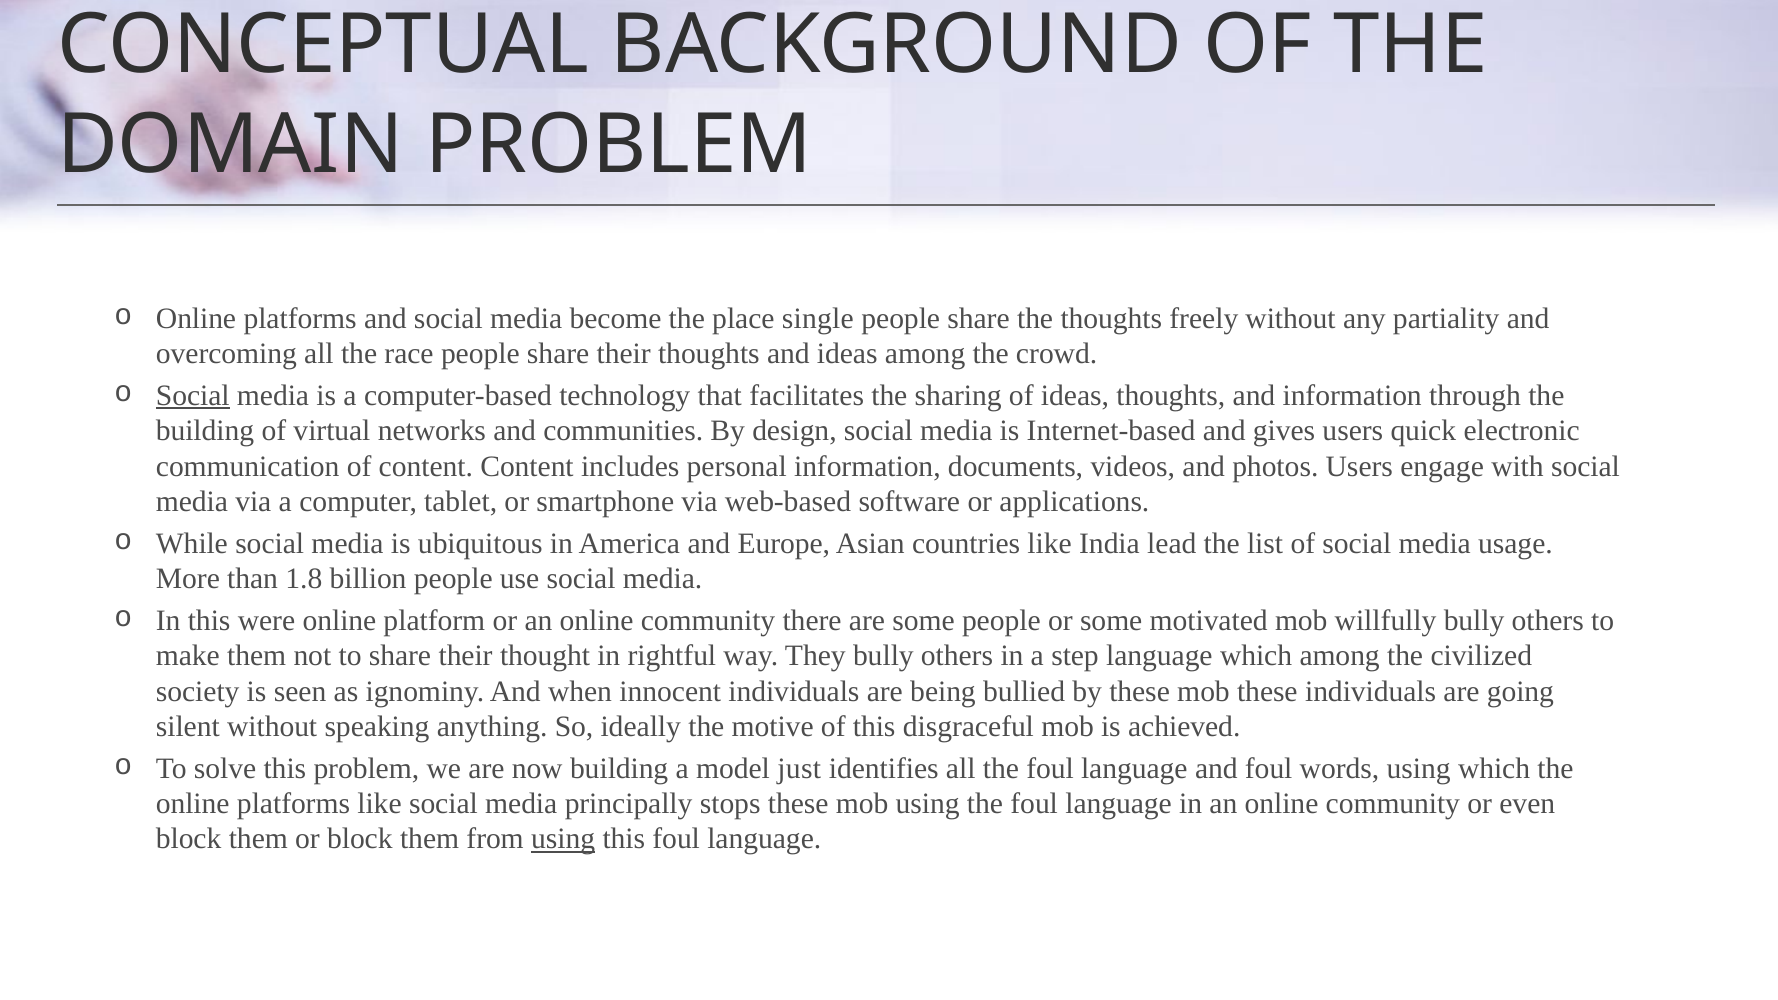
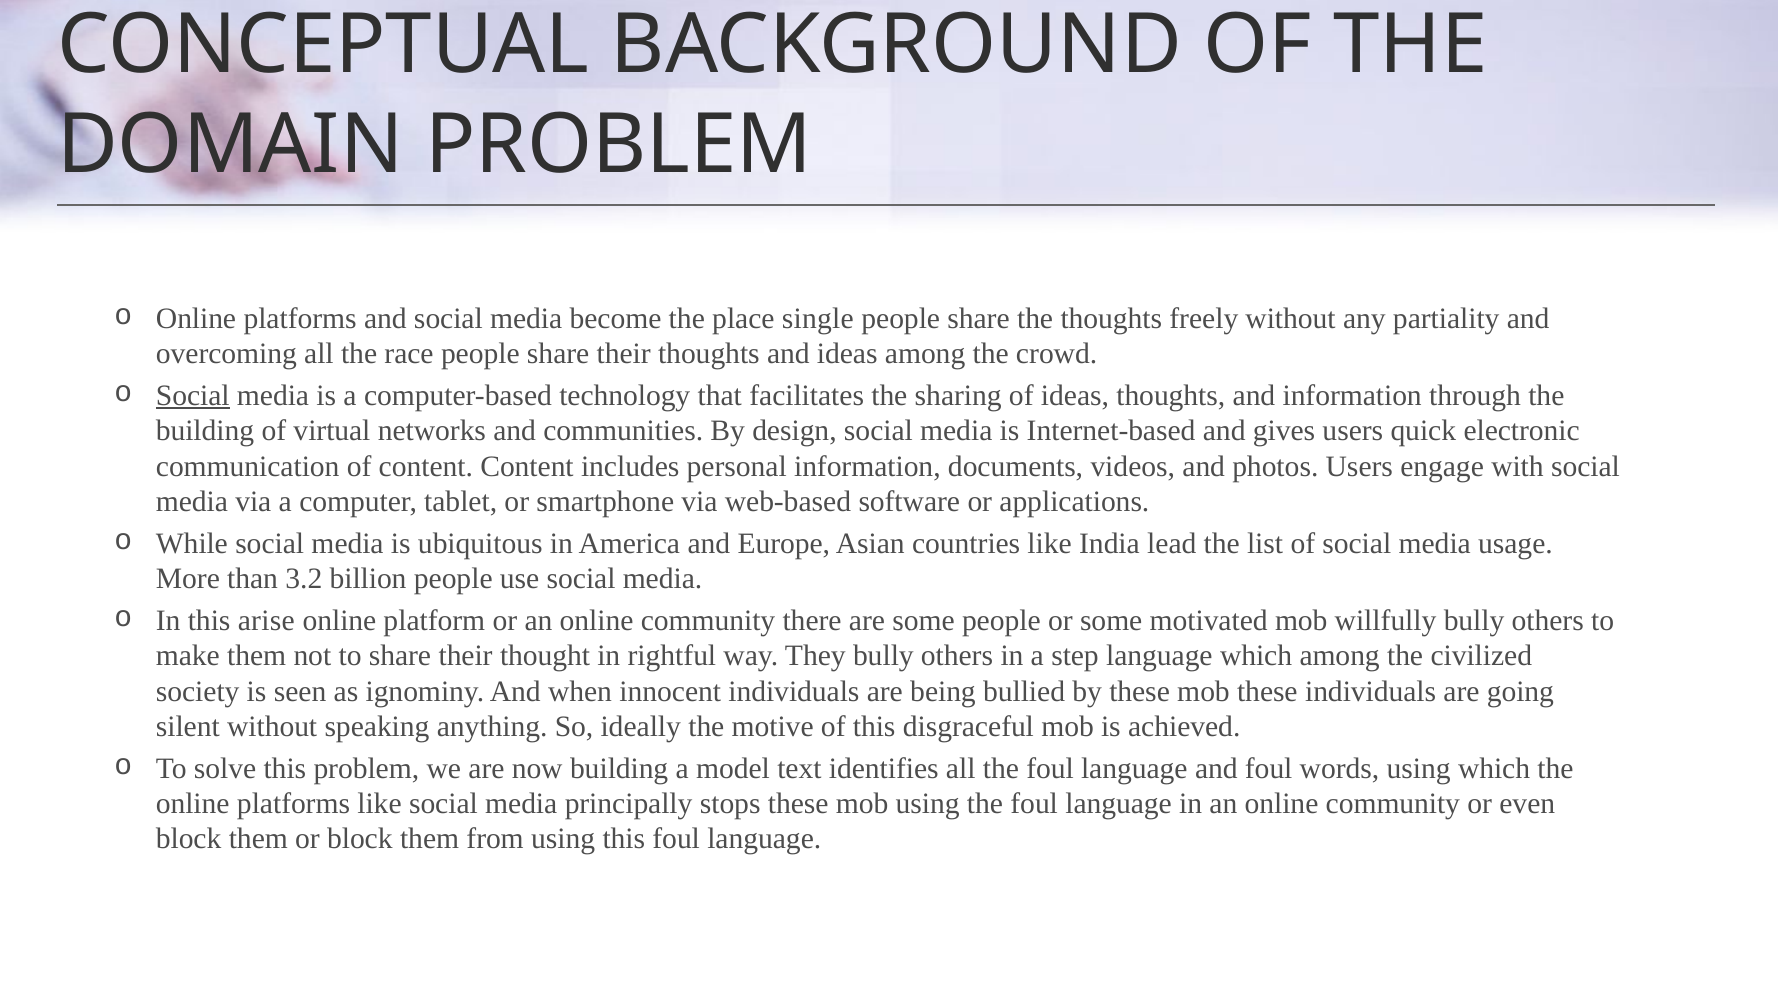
1.8: 1.8 -> 3.2
were: were -> arise
just: just -> text
using at (563, 839) underline: present -> none
